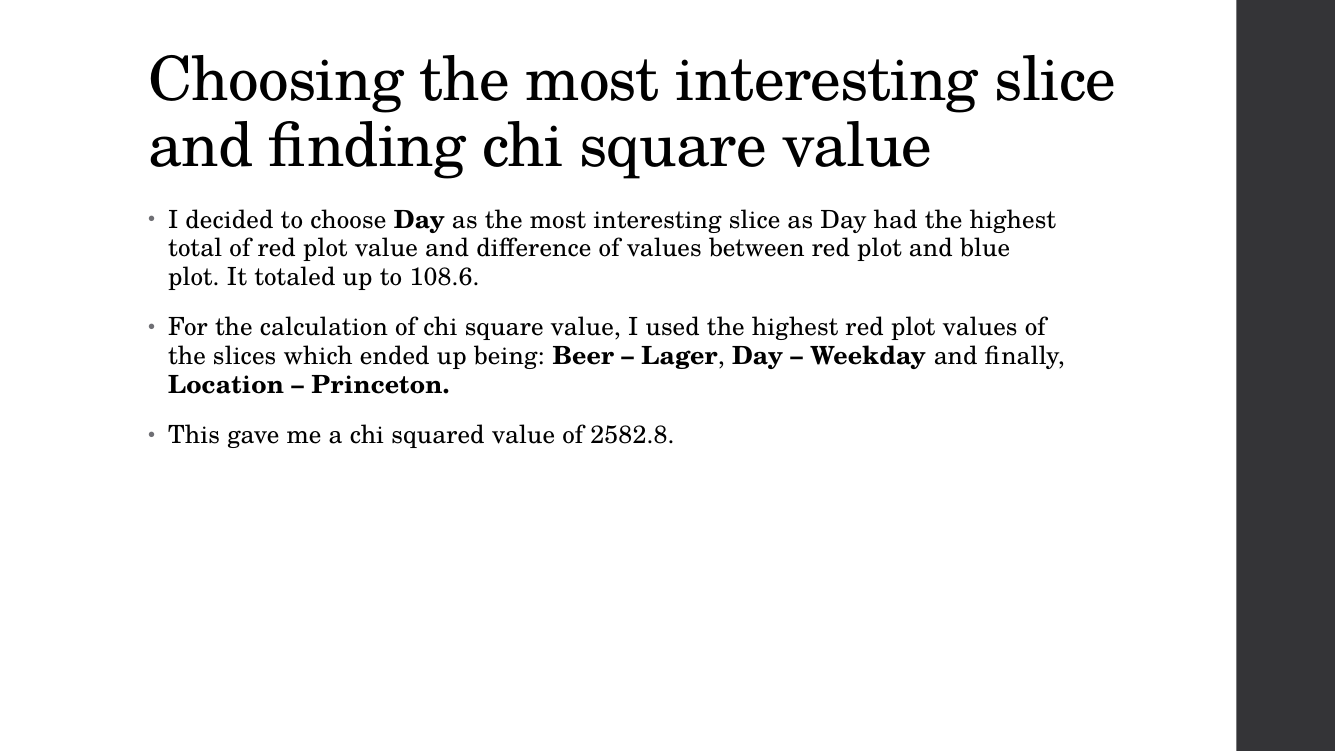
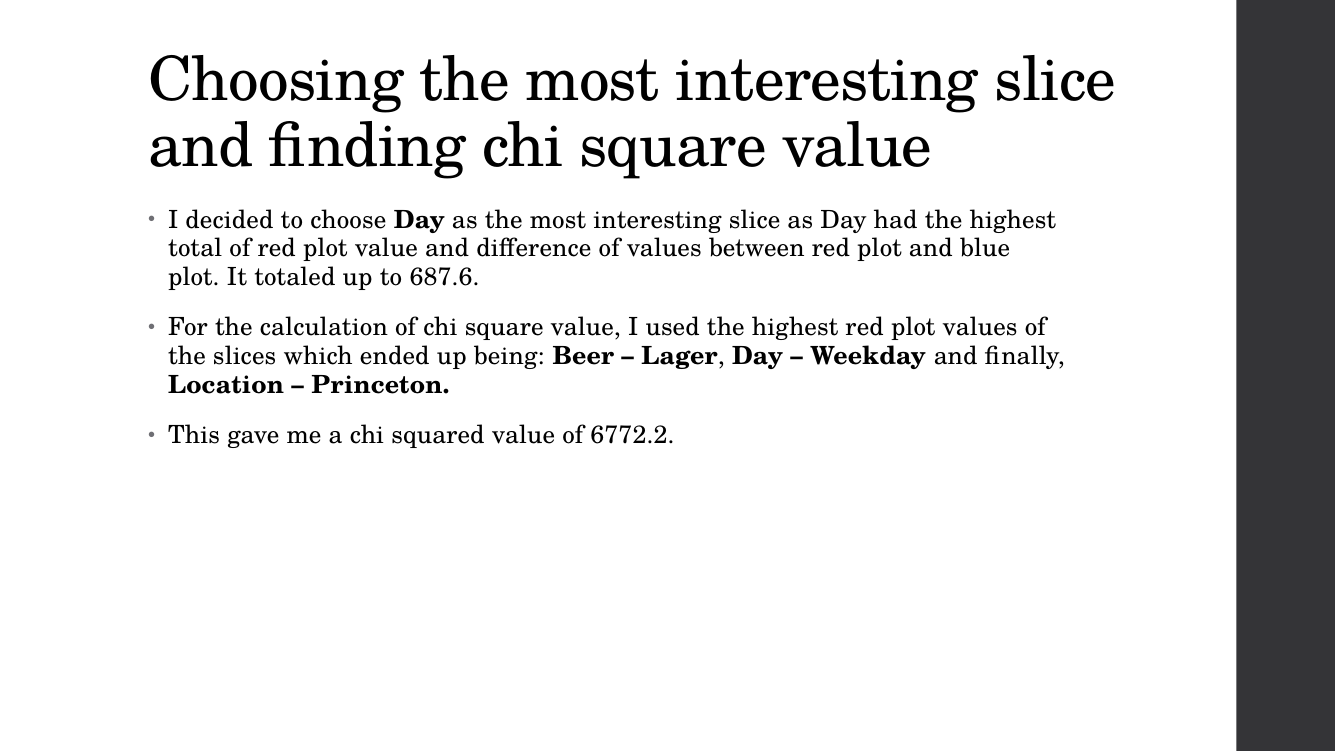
108.6: 108.6 -> 687.6
2582.8: 2582.8 -> 6772.2
